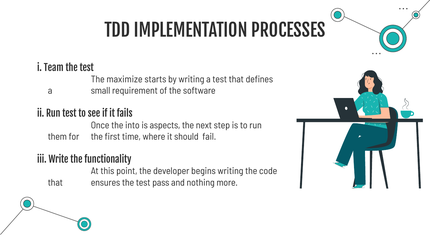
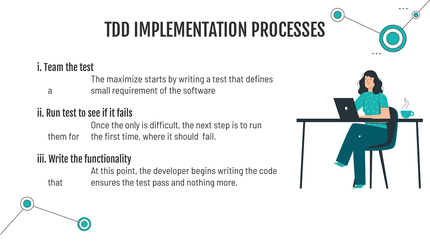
into: into -> only
aspects: aspects -> difficult
